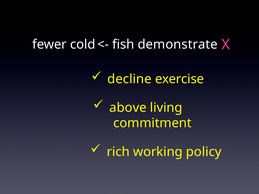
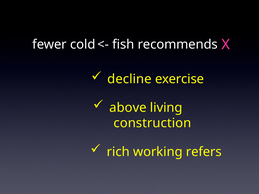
demonstrate: demonstrate -> recommends
commitment: commitment -> construction
policy: policy -> refers
